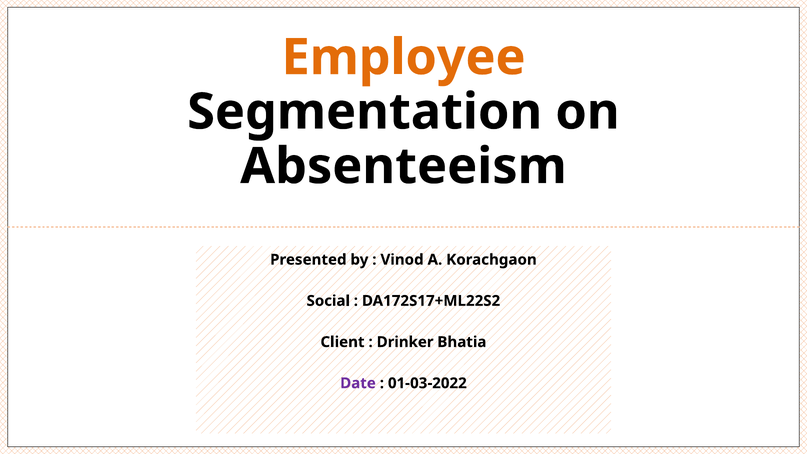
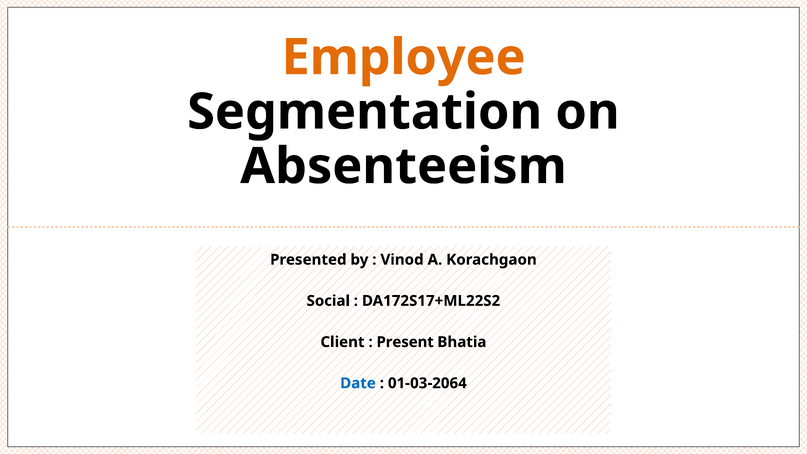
Drinker: Drinker -> Present
Date colour: purple -> blue
01-03-2022: 01-03-2022 -> 01-03-2064
